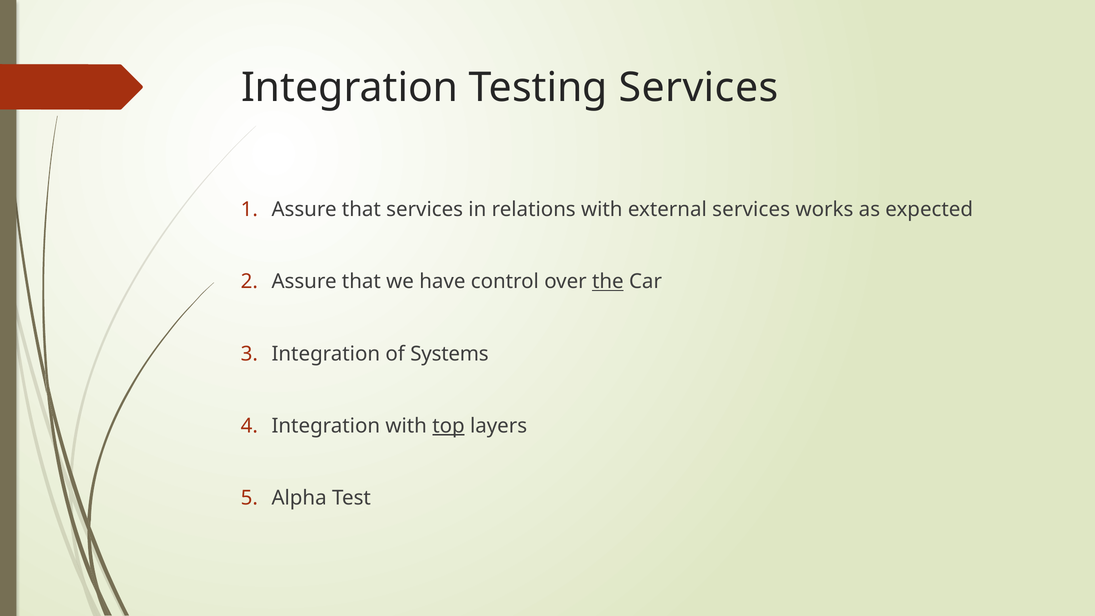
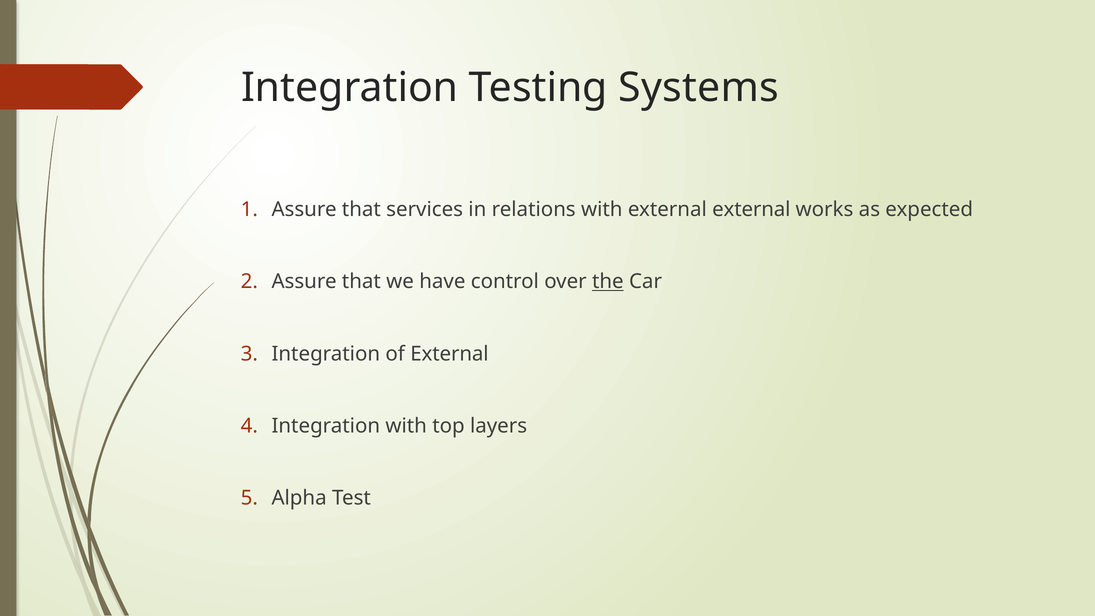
Testing Services: Services -> Systems
external services: services -> external
of Systems: Systems -> External
top underline: present -> none
